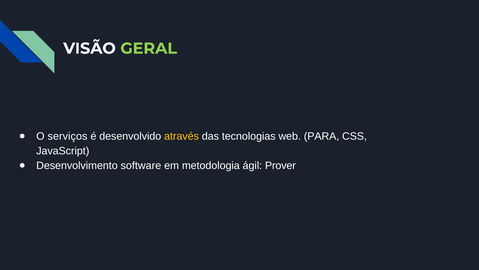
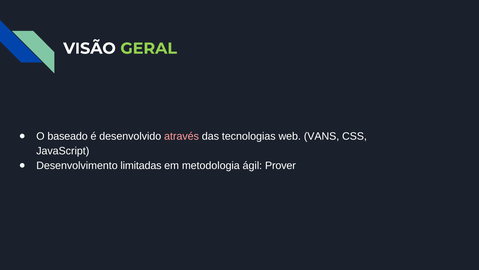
serviços: serviços -> baseado
através colour: yellow -> pink
PARA: PARA -> VANS
software: software -> limitadas
